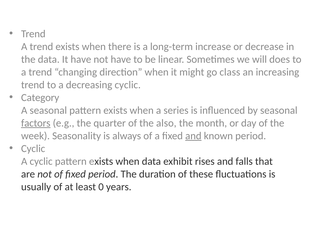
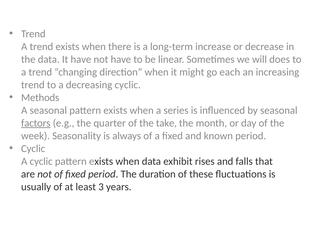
class: class -> each
Category: Category -> Methods
also: also -> take
and at (193, 136) underline: present -> none
0: 0 -> 3
